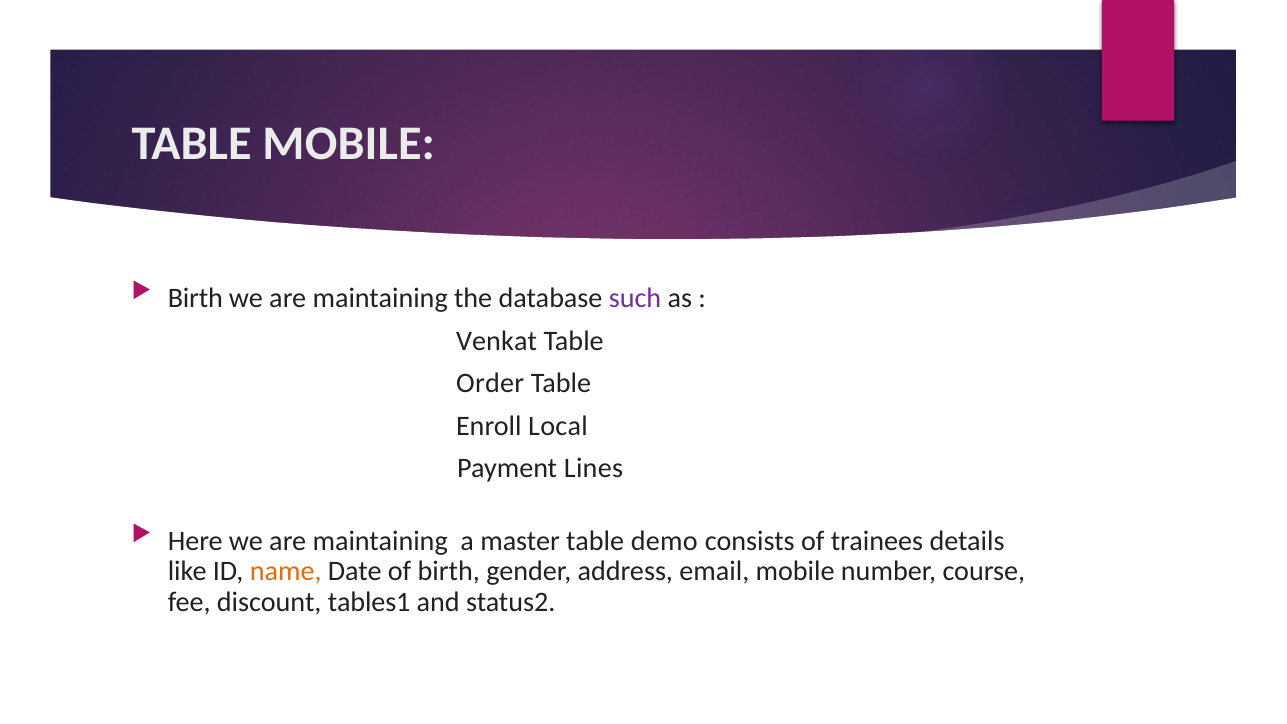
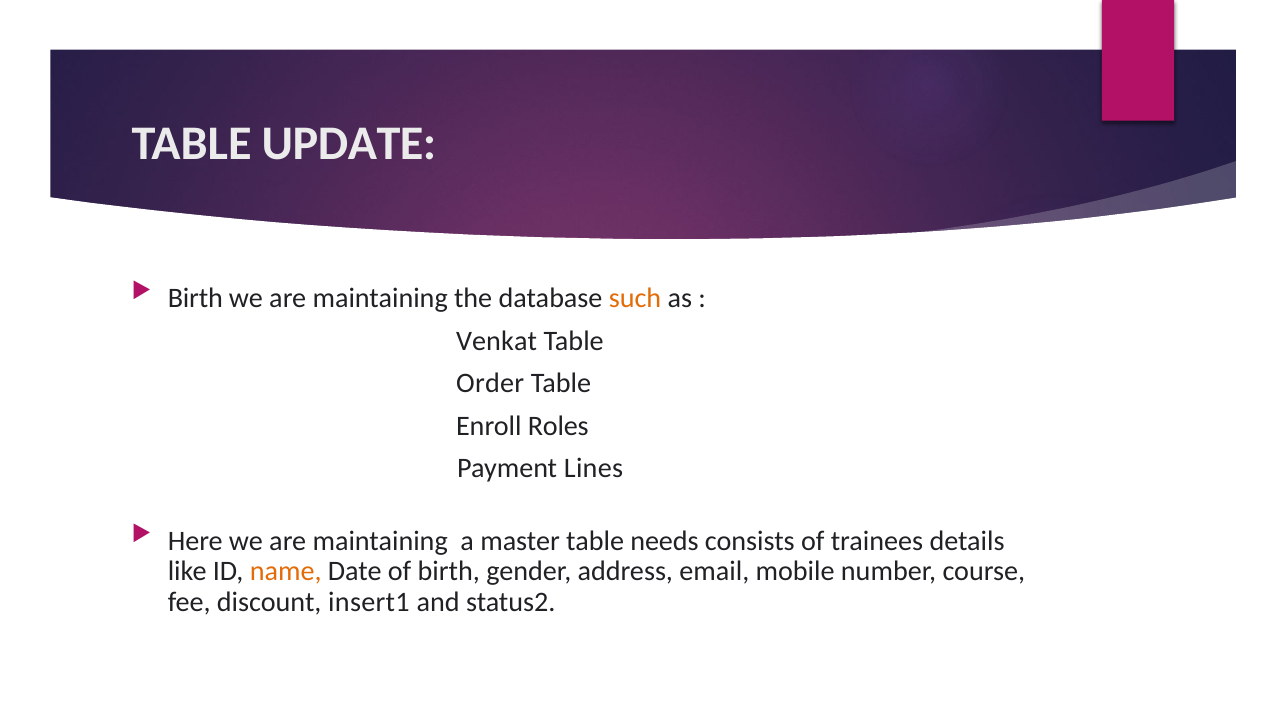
TABLE MOBILE: MOBILE -> UPDATE
such colour: purple -> orange
Local: Local -> Roles
demo: demo -> needs
tables1: tables1 -> insert1
